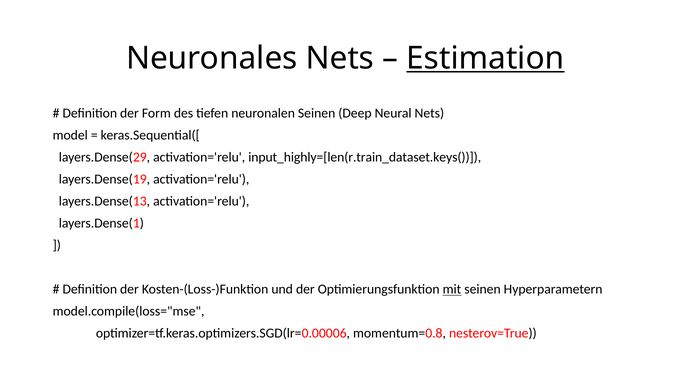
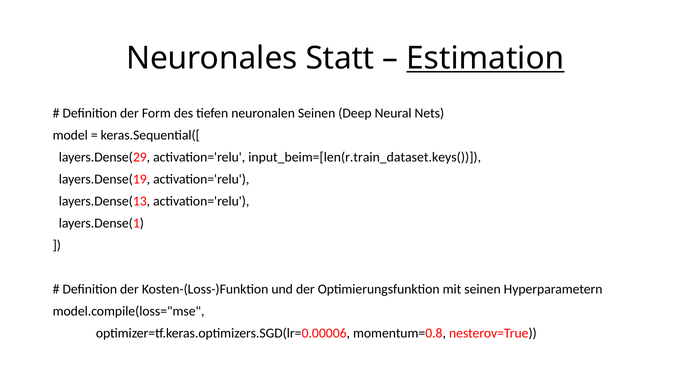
Neuronales Nets: Nets -> Statt
input_highly=[len(r.train_dataset.keys(: input_highly=[len(r.train_dataset.keys( -> input_beim=[len(r.train_dataset.keys(
mit underline: present -> none
